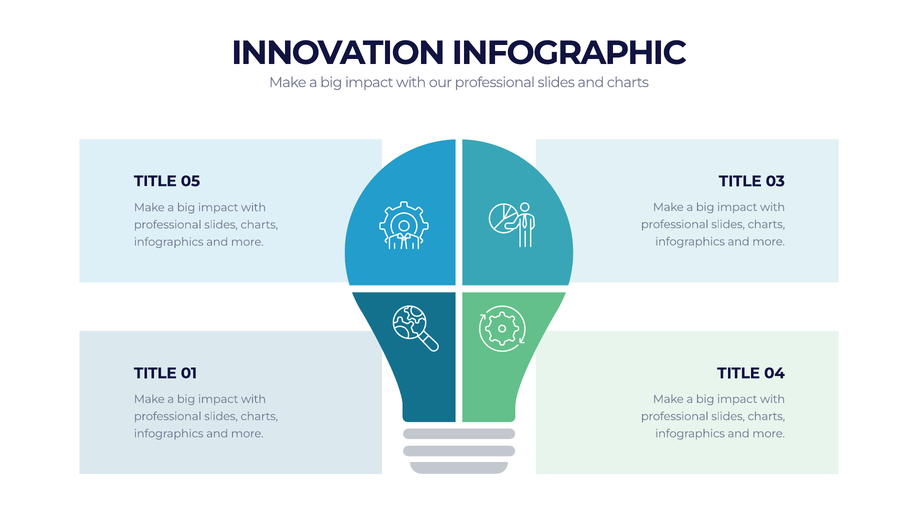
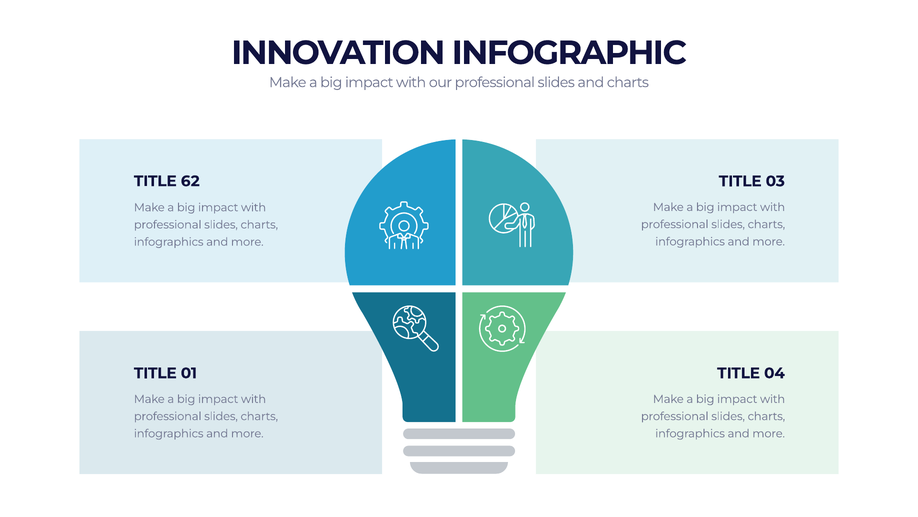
05: 05 -> 62
